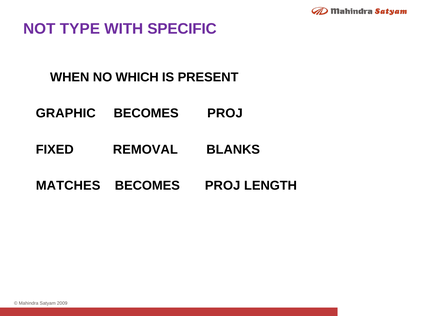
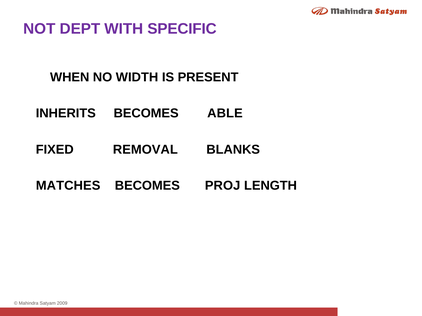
TYPE: TYPE -> DEPT
WHICH: WHICH -> WIDTH
GRAPHIC: GRAPHIC -> INHERITS
PROJ at (225, 114): PROJ -> ABLE
